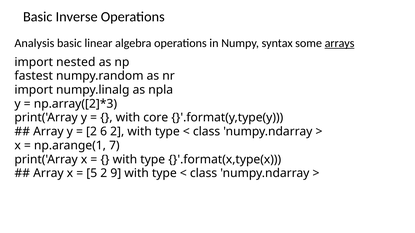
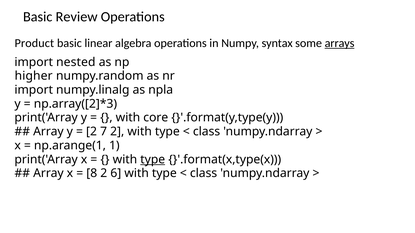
Inverse: Inverse -> Review
Analysis: Analysis -> Product
fastest: fastest -> higher
6: 6 -> 7
7: 7 -> 1
type at (153, 160) underline: none -> present
5: 5 -> 8
9: 9 -> 6
